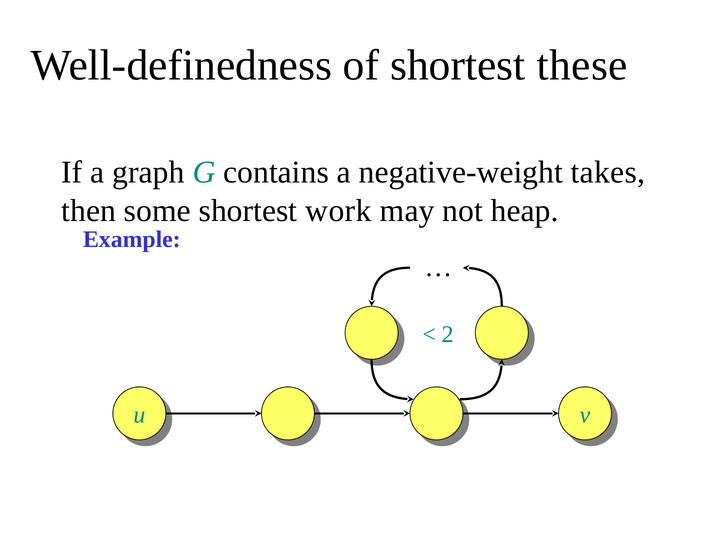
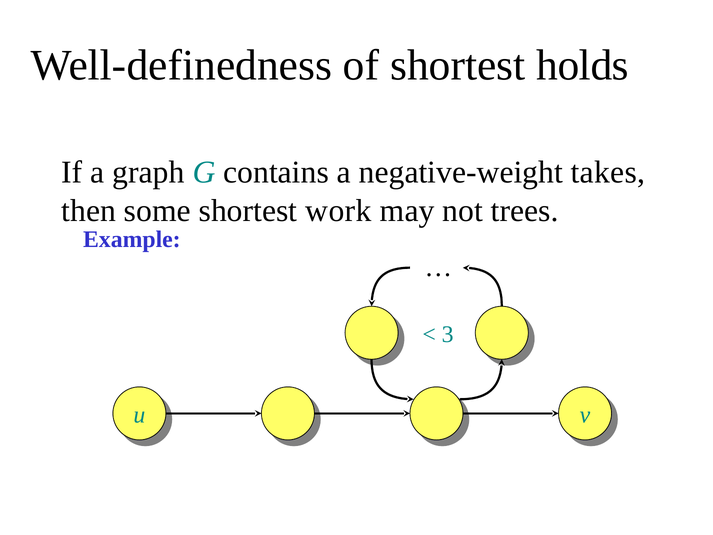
these: these -> holds
heap: heap -> trees
2: 2 -> 3
